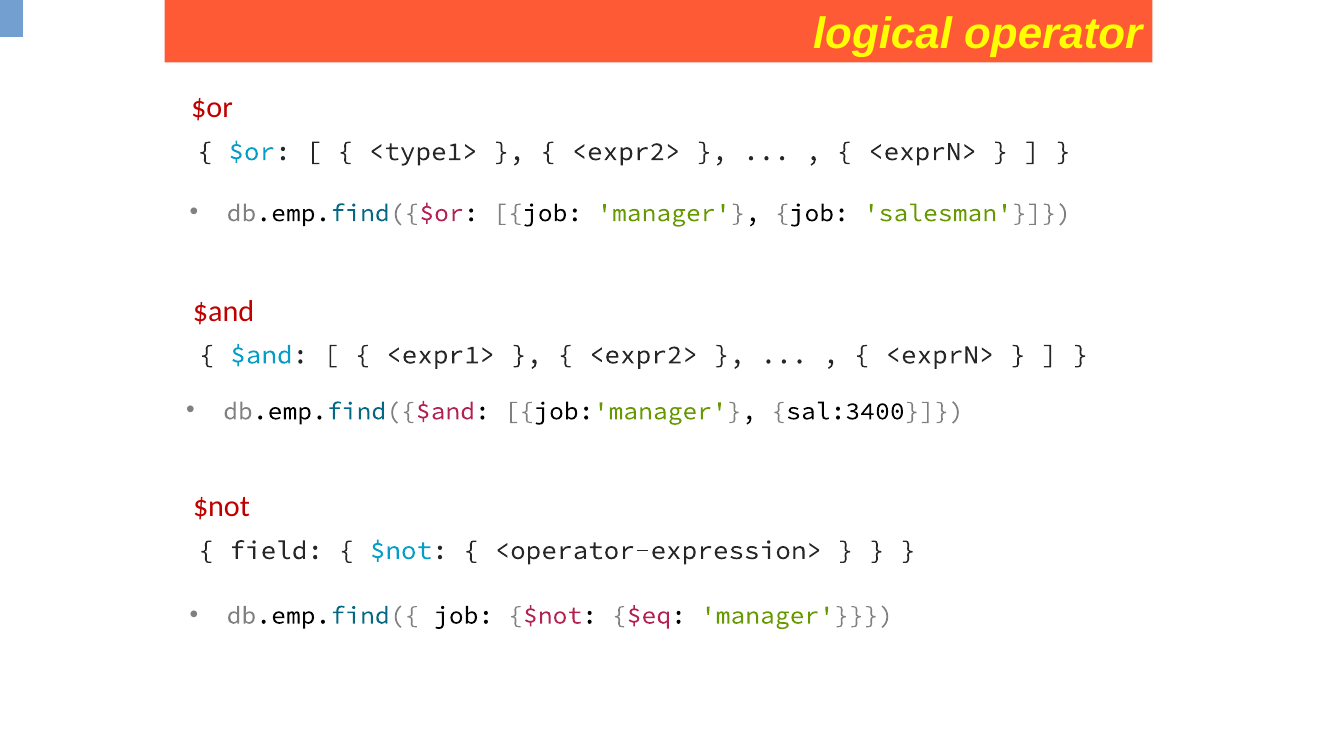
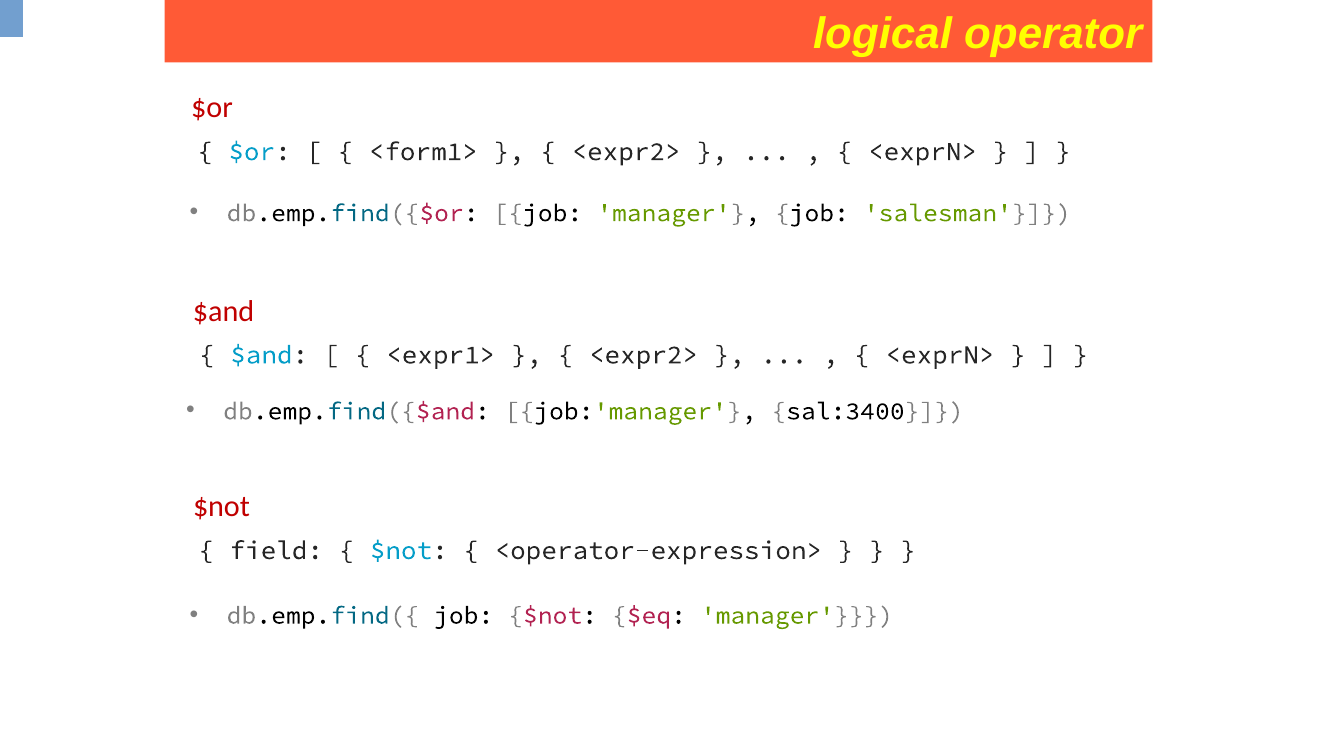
<type1>: <type1> -> <form1>
